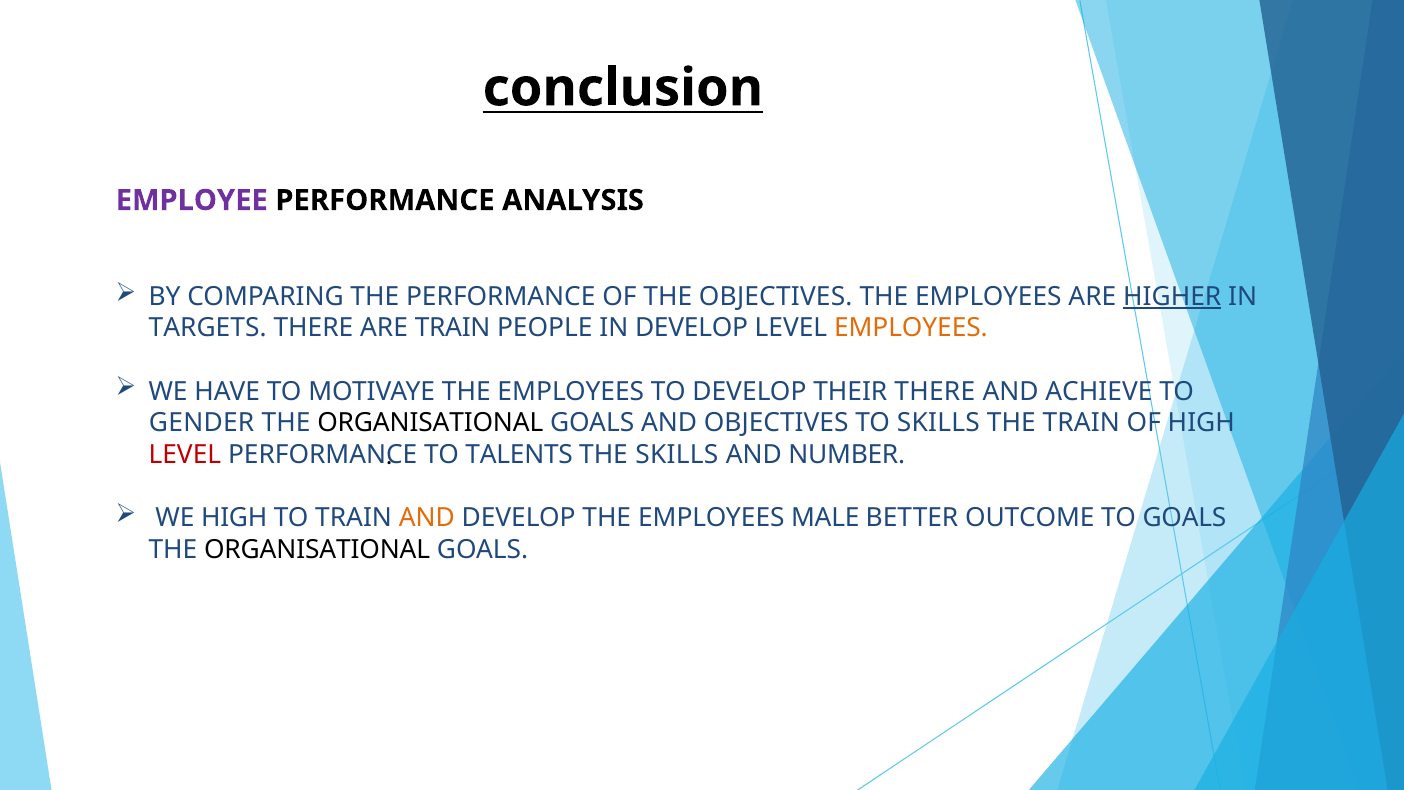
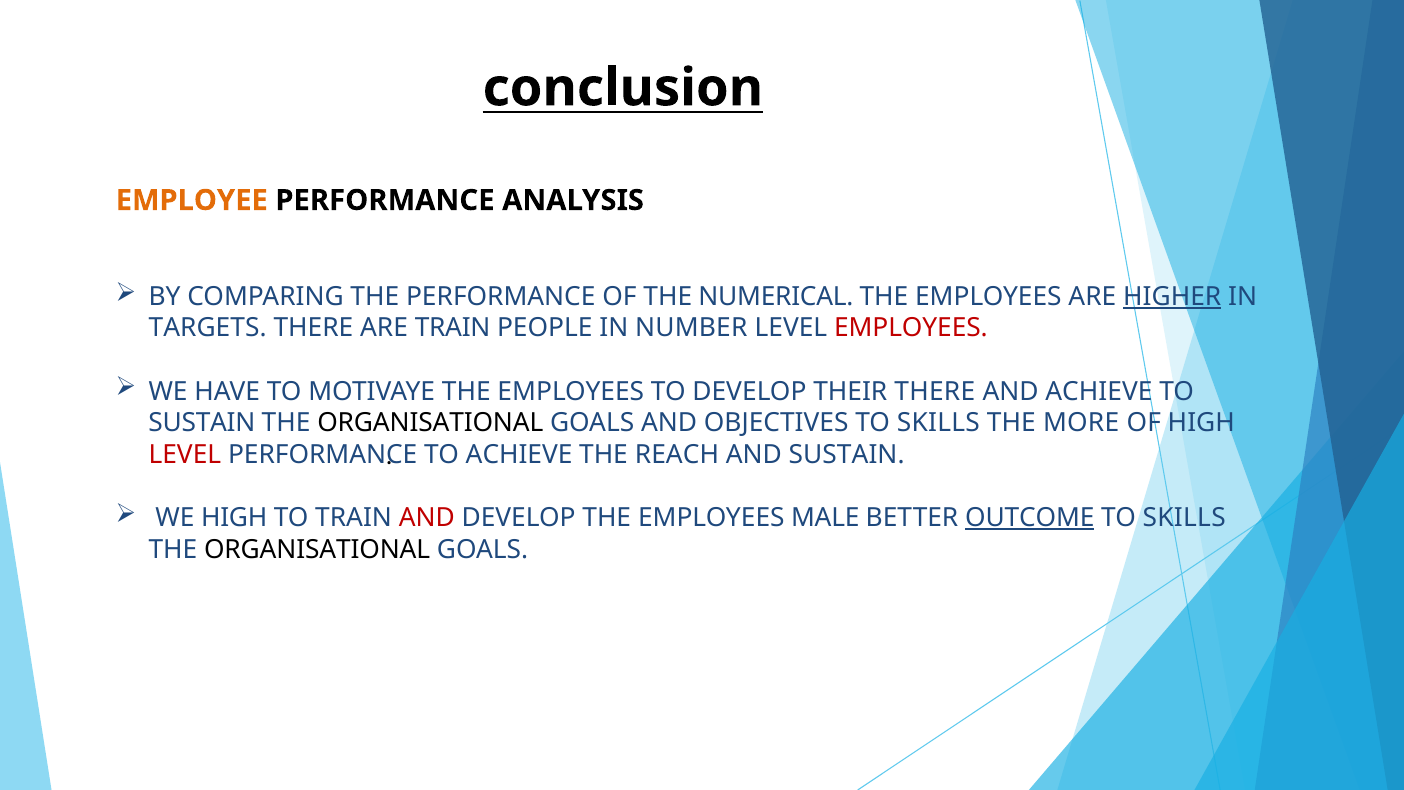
EMPLOYEE colour: purple -> orange
THE OBJECTIVES: OBJECTIVES -> NUMERICAL
IN DEVELOP: DEVELOP -> NUMBER
EMPLOYEES at (911, 328) colour: orange -> red
GENDER at (202, 423): GENDER -> SUSTAIN
THE TRAIN: TRAIN -> MORE
TO TALENTS: TALENTS -> ACHIEVE
THE SKILLS: SKILLS -> REACH
AND NUMBER: NUMBER -> SUSTAIN
AND at (427, 518) colour: orange -> red
OUTCOME underline: none -> present
GOALS at (1184, 518): GOALS -> SKILLS
